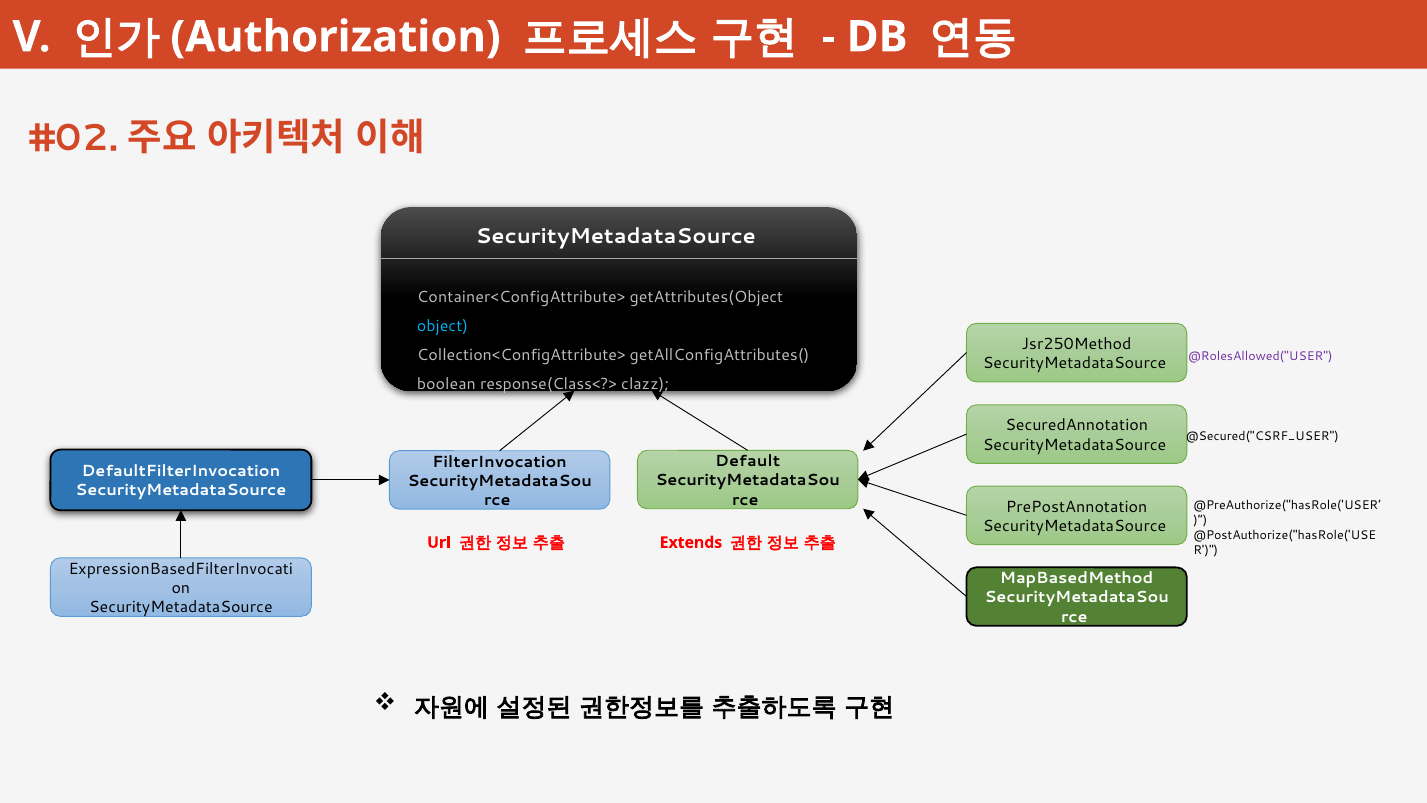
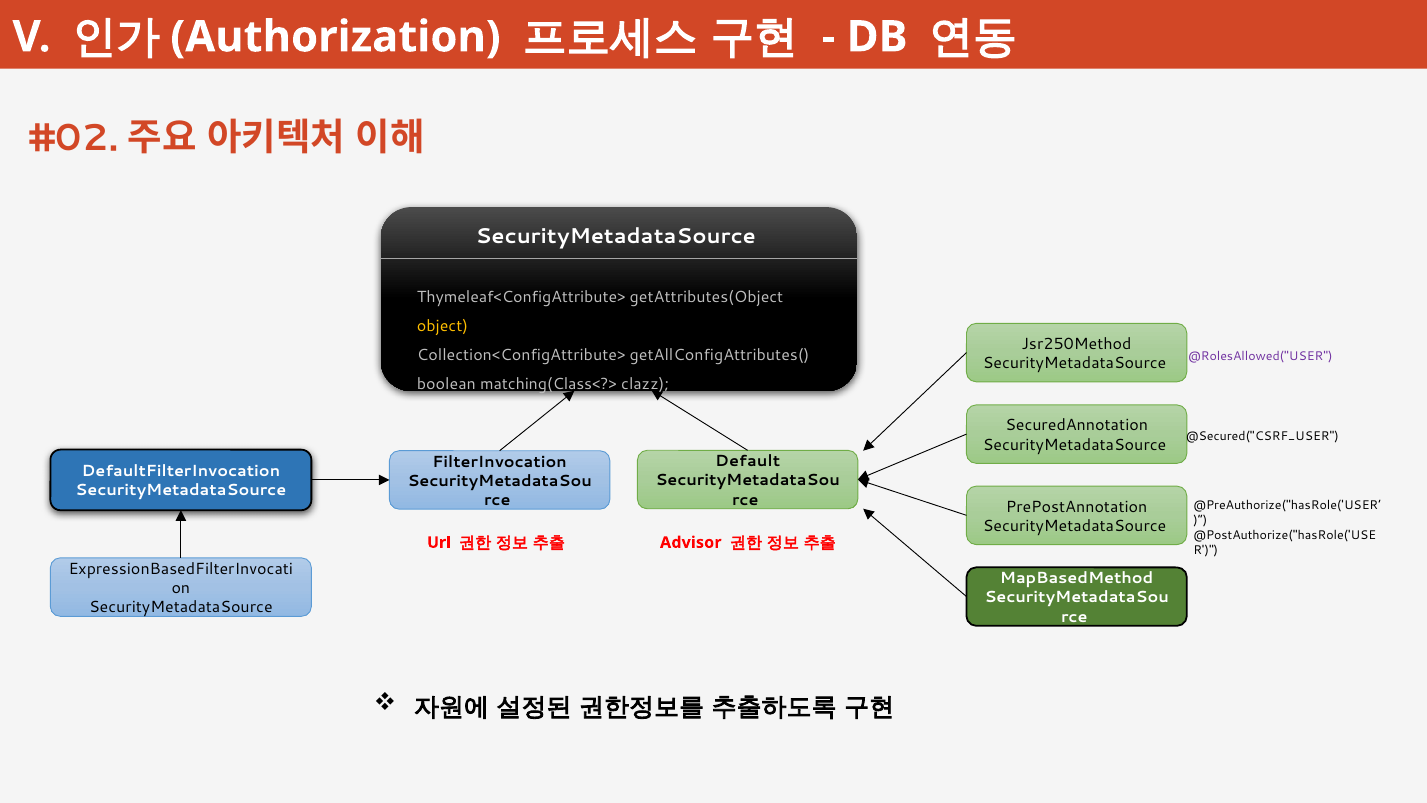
Container<ConfigAttribute>: Container<ConfigAttribute> -> Thymeleaf<ConfigAttribute>
object colour: light blue -> yellow
response(Class<?>: response(Class<?> -> matching(Class<?>
Extends: Extends -> Advisor
